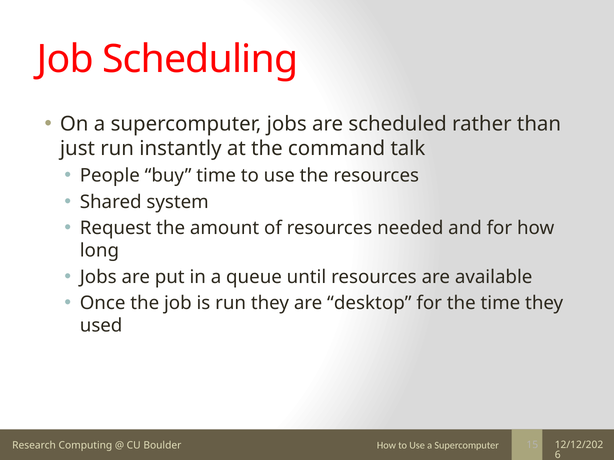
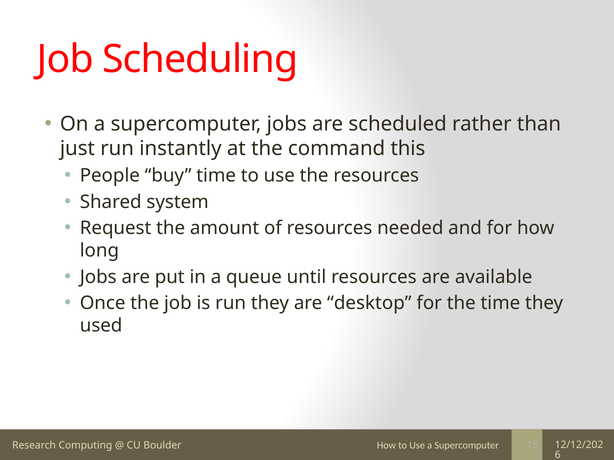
talk: talk -> this
